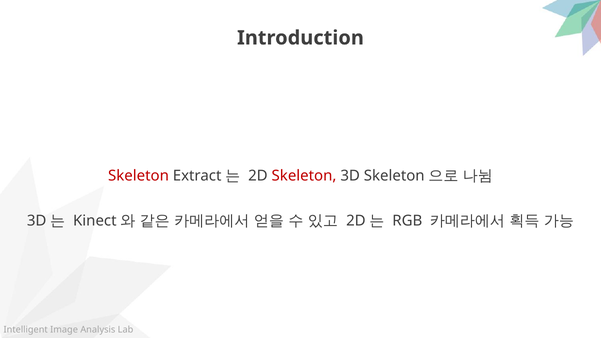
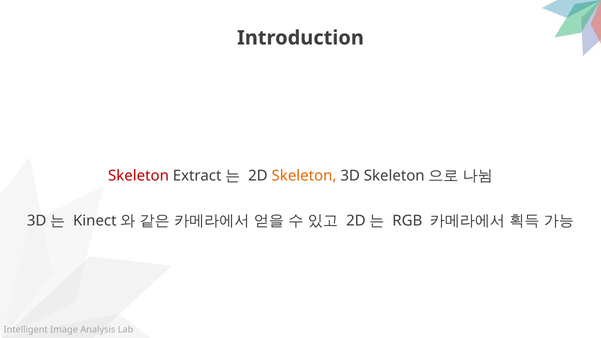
Skeleton at (304, 176) colour: red -> orange
